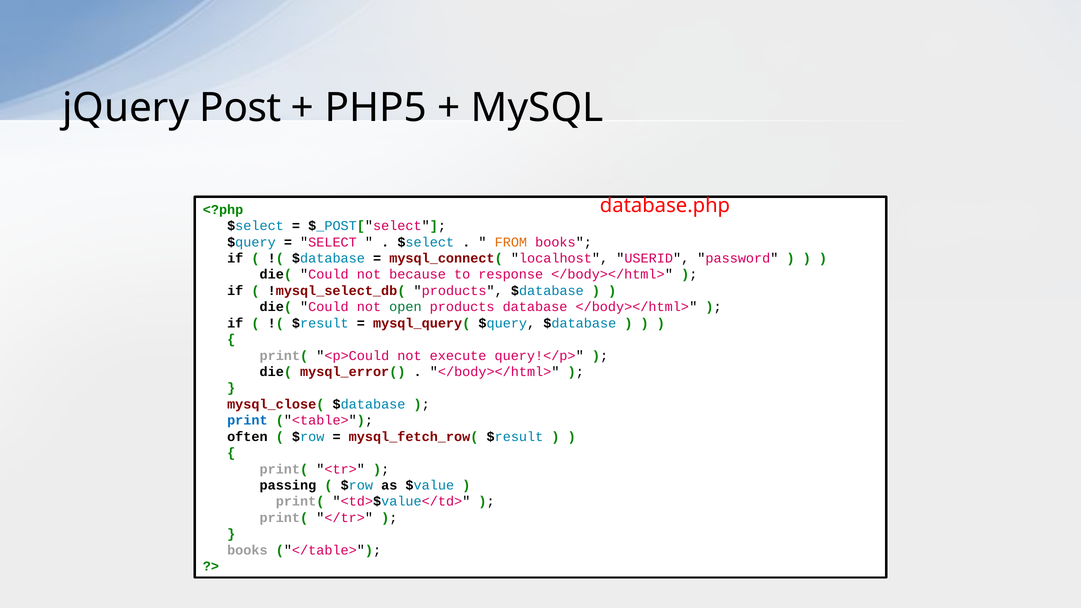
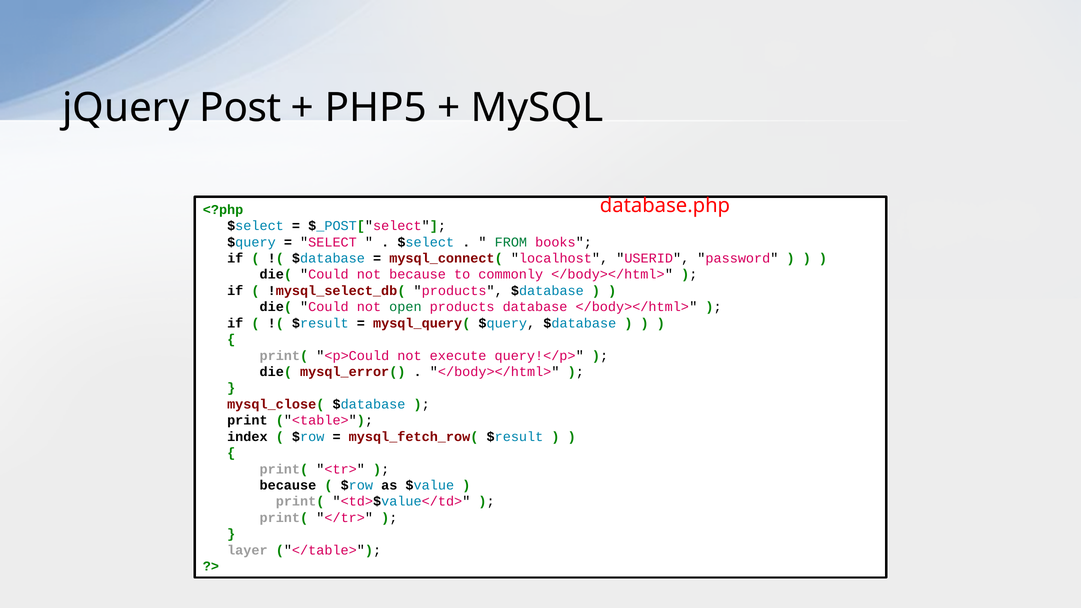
FROM colour: orange -> green
response: response -> commonly
print colour: blue -> black
often: often -> index
passing at (288, 485): passing -> because
books at (247, 550): books -> layer
